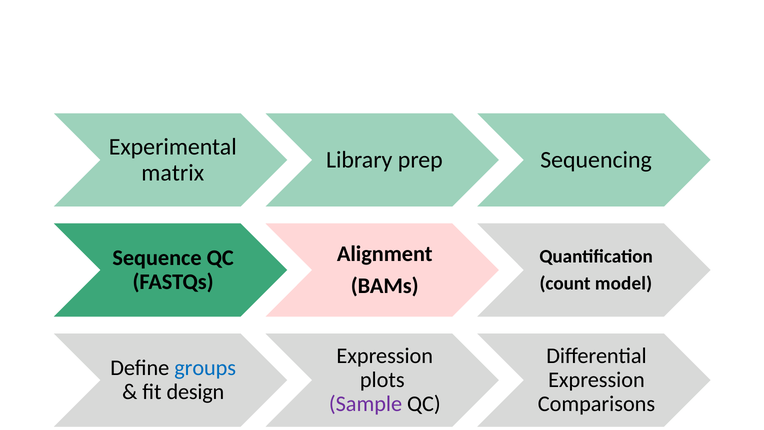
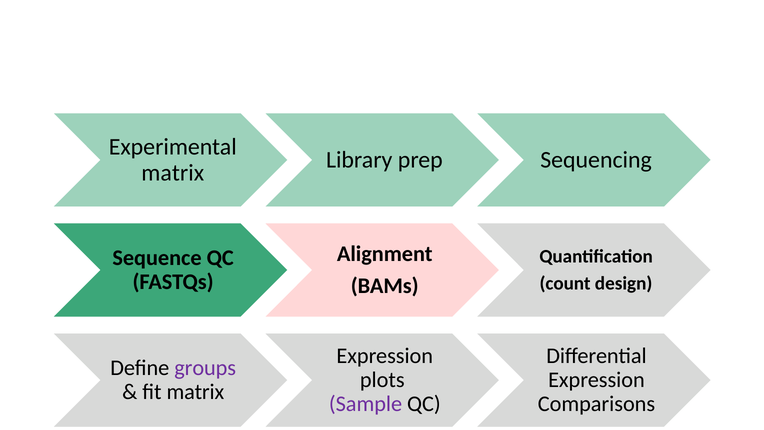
model: model -> design
groups colour: blue -> purple
fit design: design -> matrix
